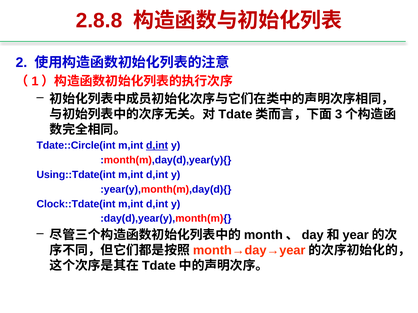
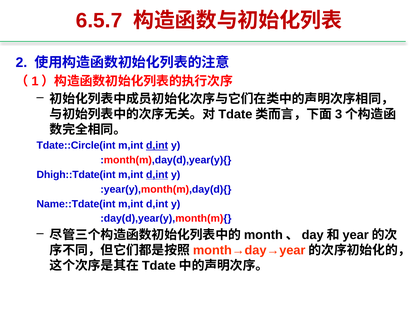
2.8.8: 2.8.8 -> 6.5.7
Using::Tdate(int: Using::Tdate(int -> Dhigh::Tdate(int
d,int at (157, 175) underline: none -> present
Clock::Tdate(int: Clock::Tdate(int -> Name::Tdate(int
